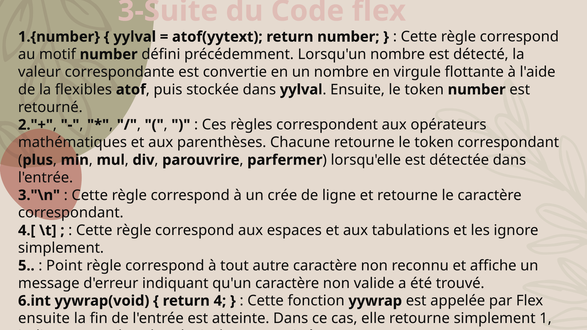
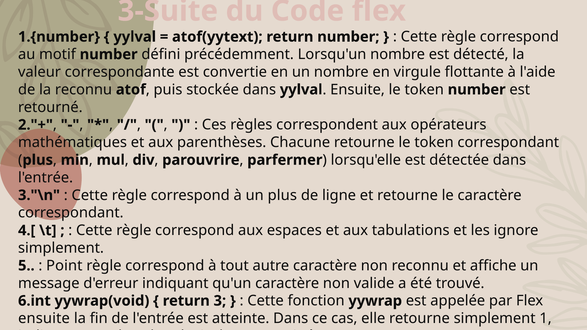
la flexibles: flexibles -> reconnu
un crée: crée -> plus
4: 4 -> 3
